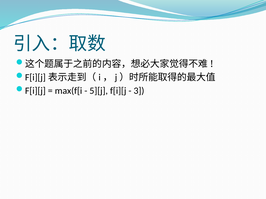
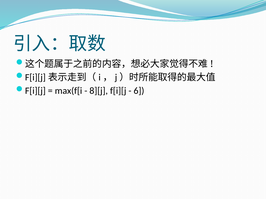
5][j: 5][j -> 8][j
3: 3 -> 6
